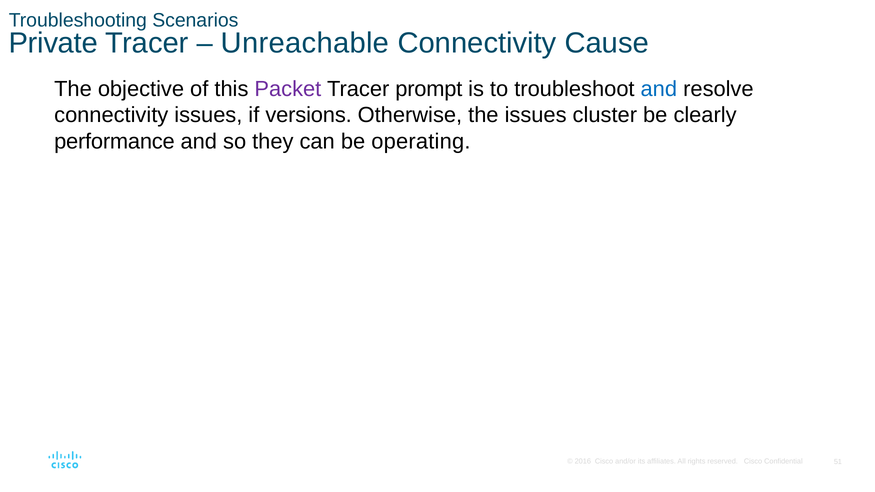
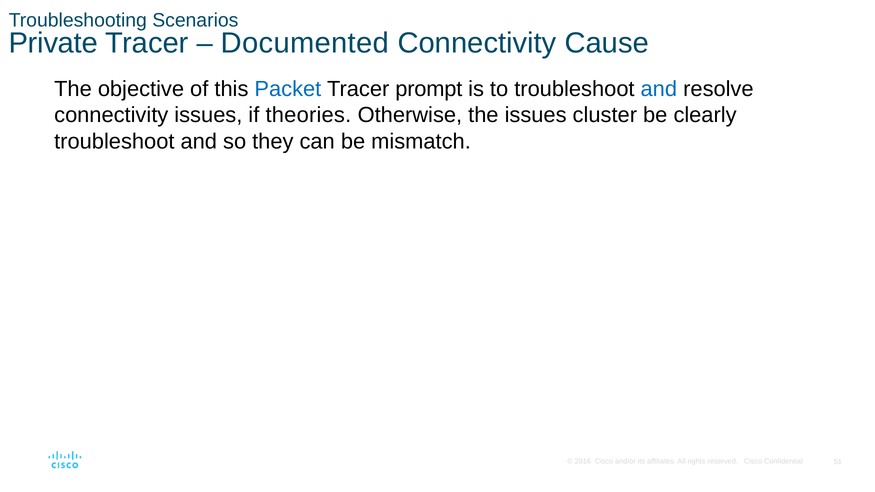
Unreachable: Unreachable -> Documented
Packet colour: purple -> blue
versions: versions -> theories
performance at (114, 142): performance -> troubleshoot
operating: operating -> mismatch
